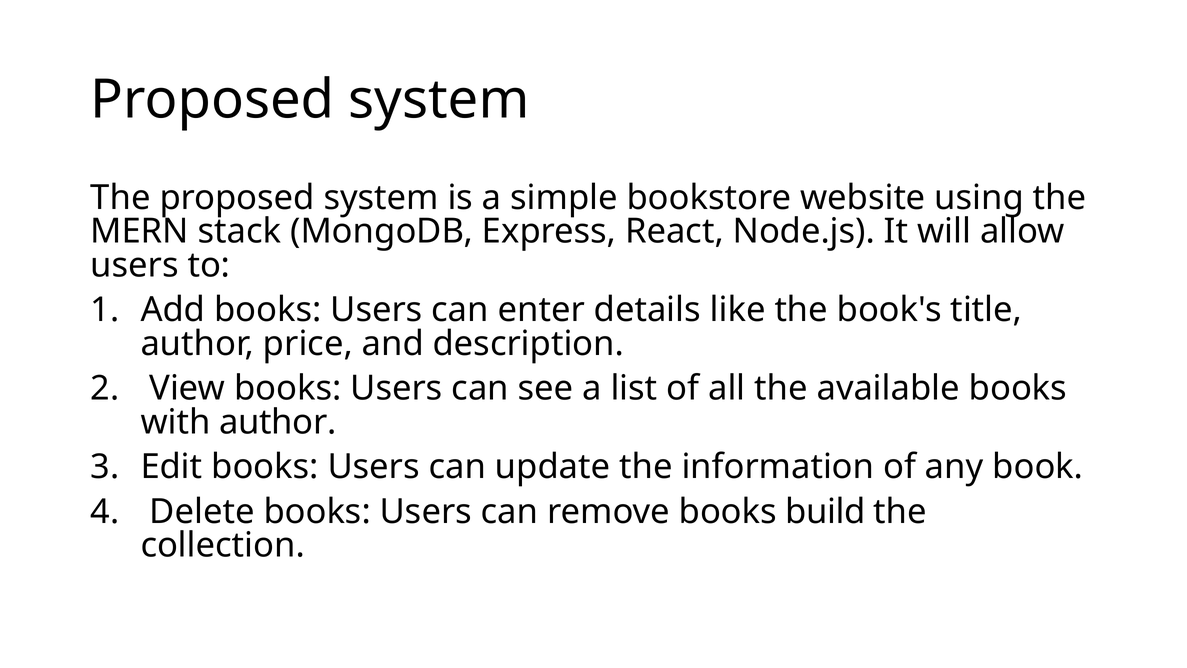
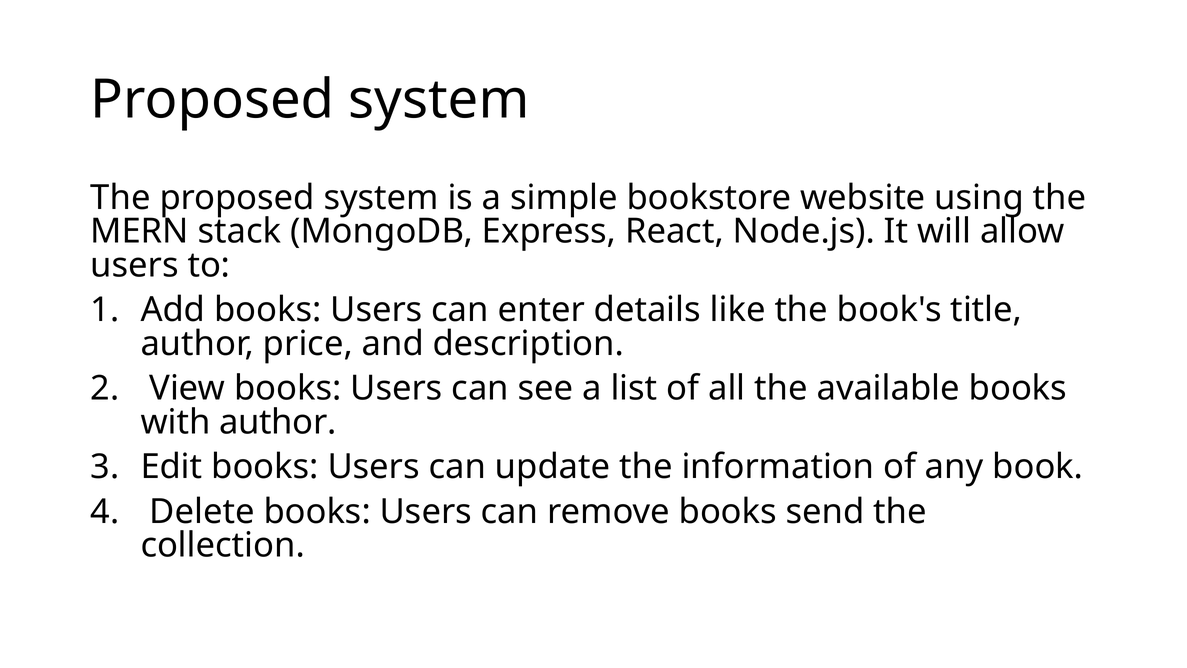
build: build -> send
